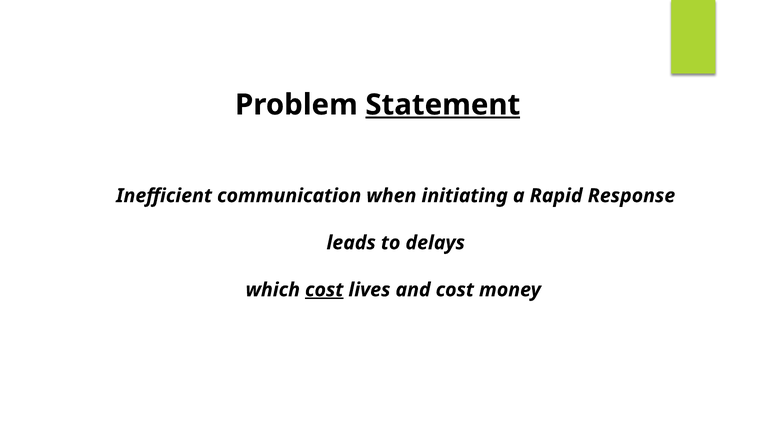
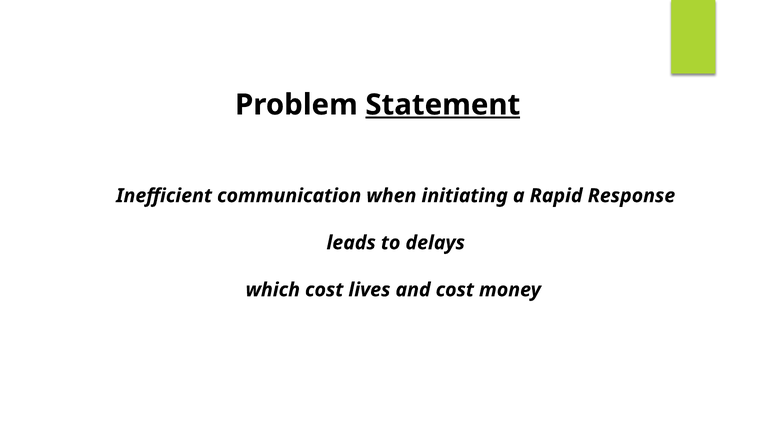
cost at (324, 290) underline: present -> none
